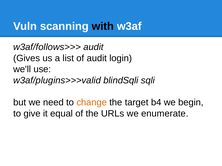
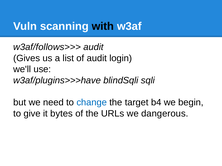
w3af/plugins>>>valid: w3af/plugins>>>valid -> w3af/plugins>>>have
change colour: orange -> blue
equal: equal -> bytes
enumerate: enumerate -> dangerous
